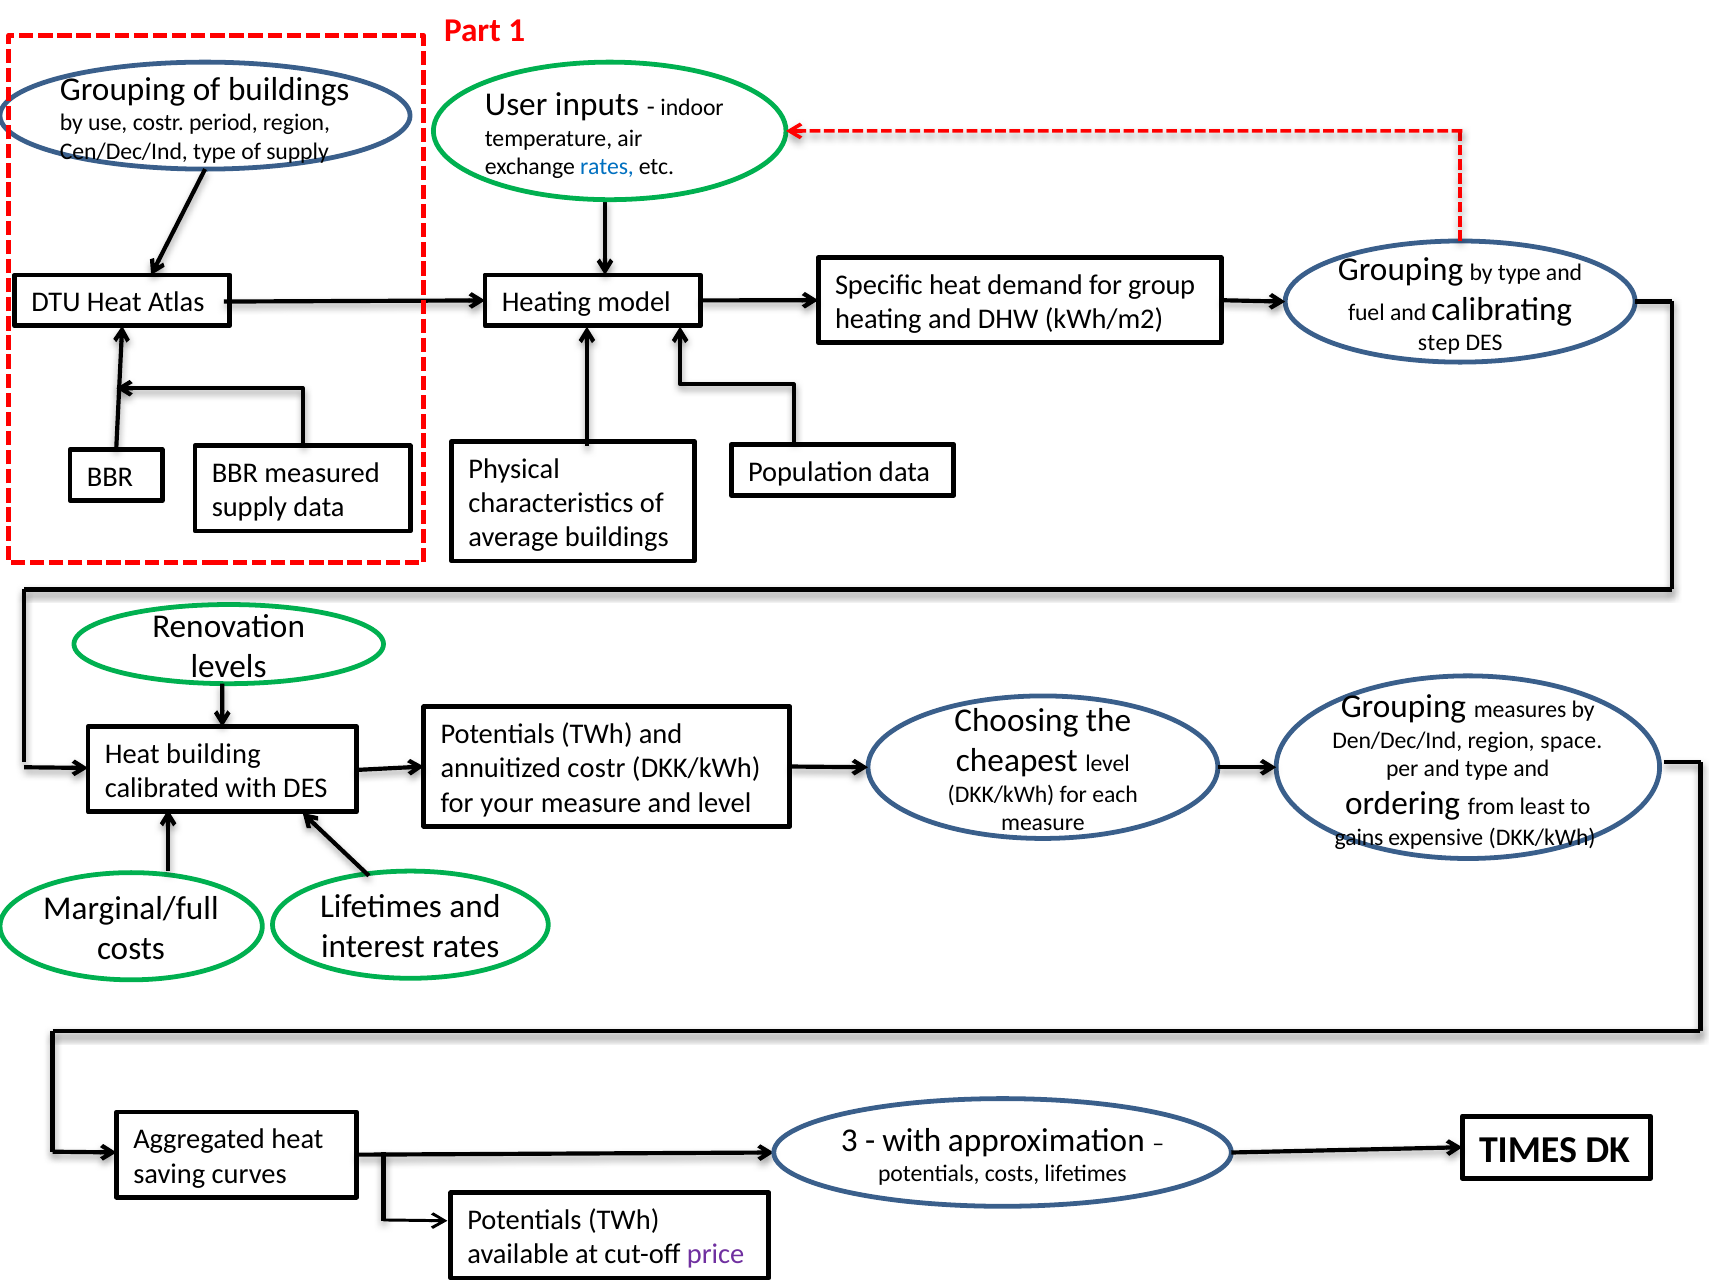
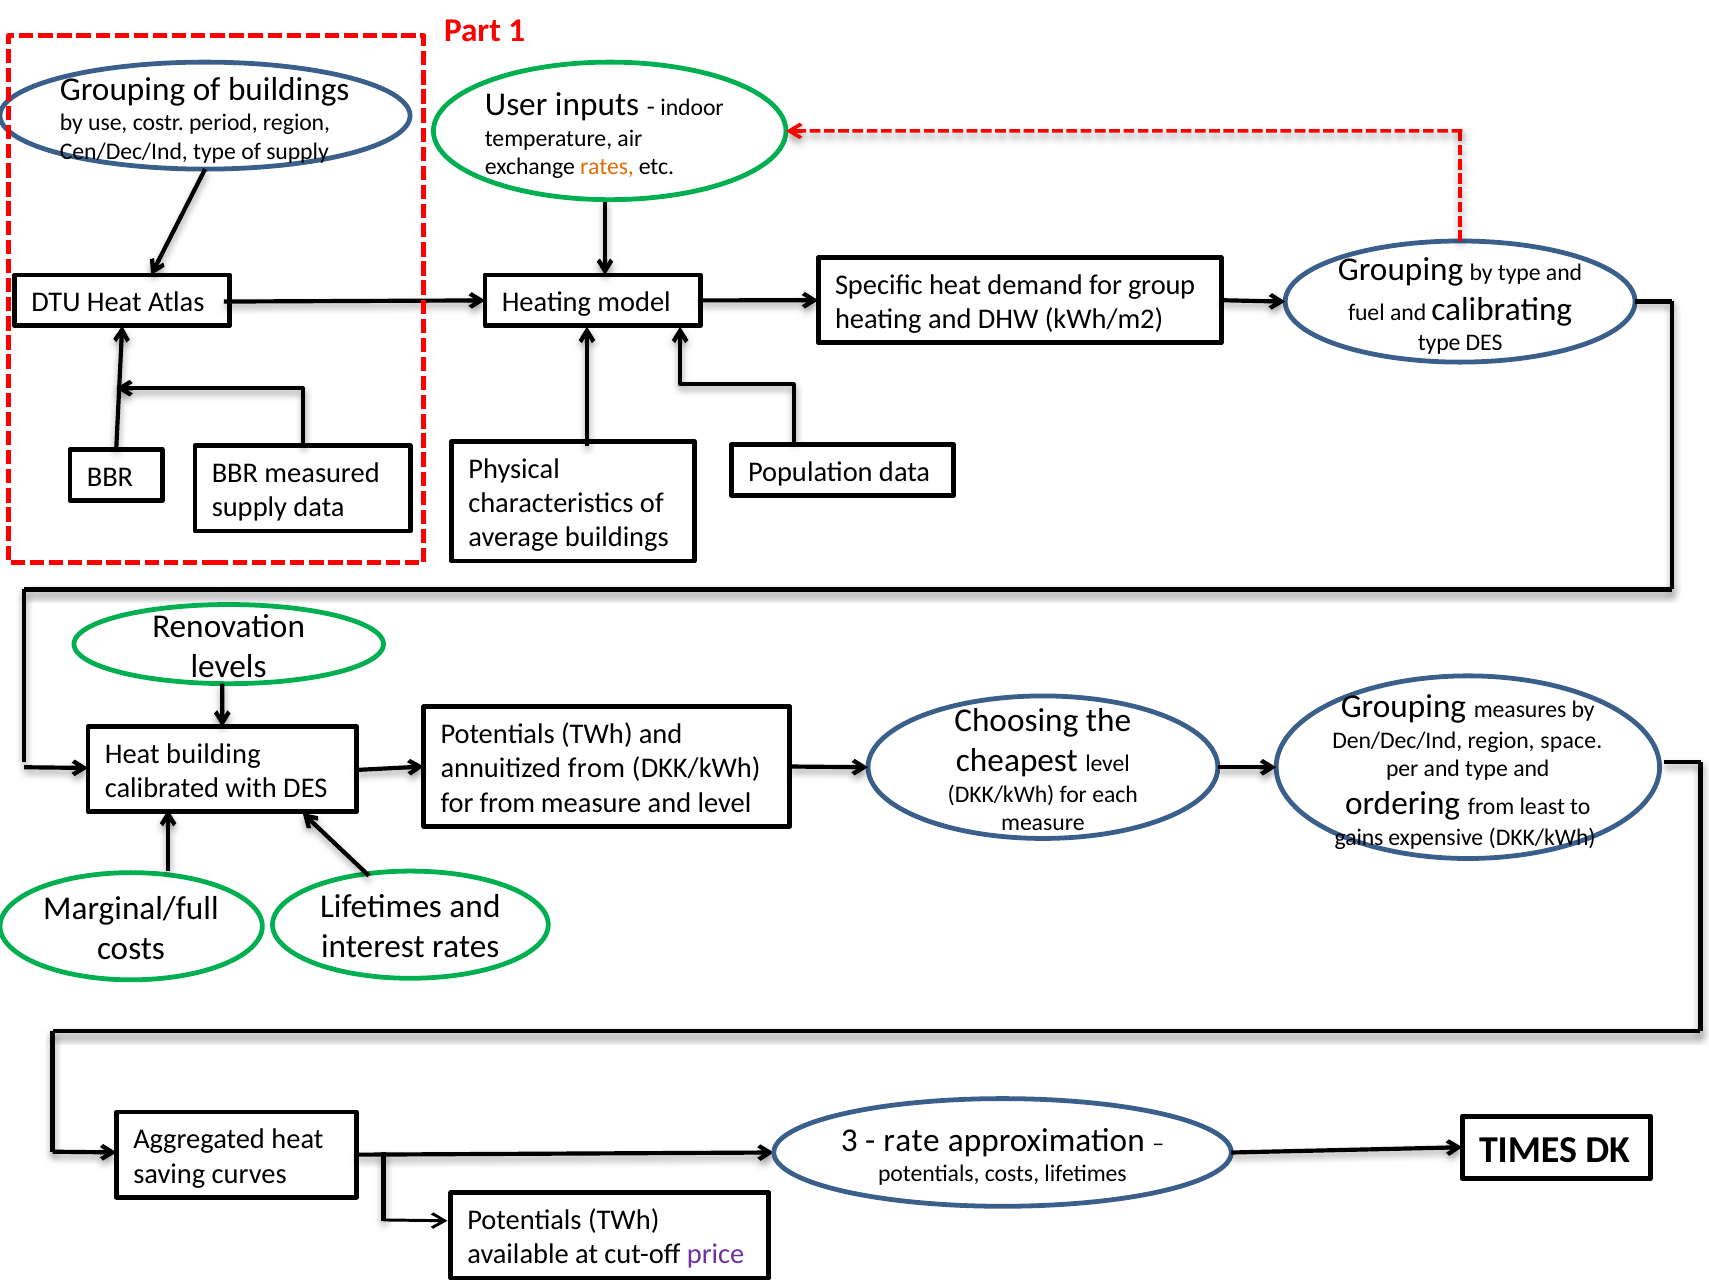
rates at (607, 167) colour: blue -> orange
step at (1439, 343): step -> type
annuitized costr: costr -> from
for your: your -> from
with at (912, 1140): with -> rate
